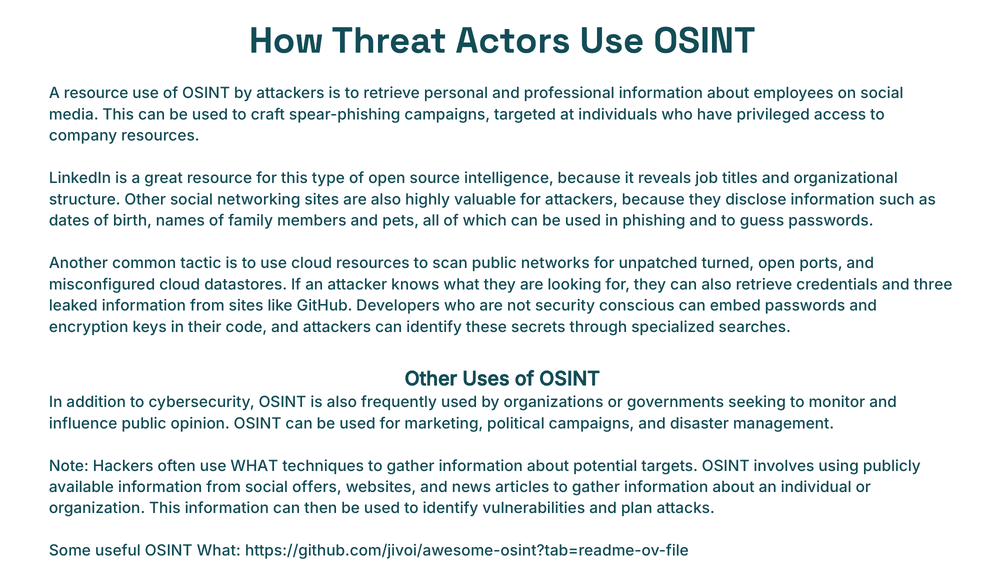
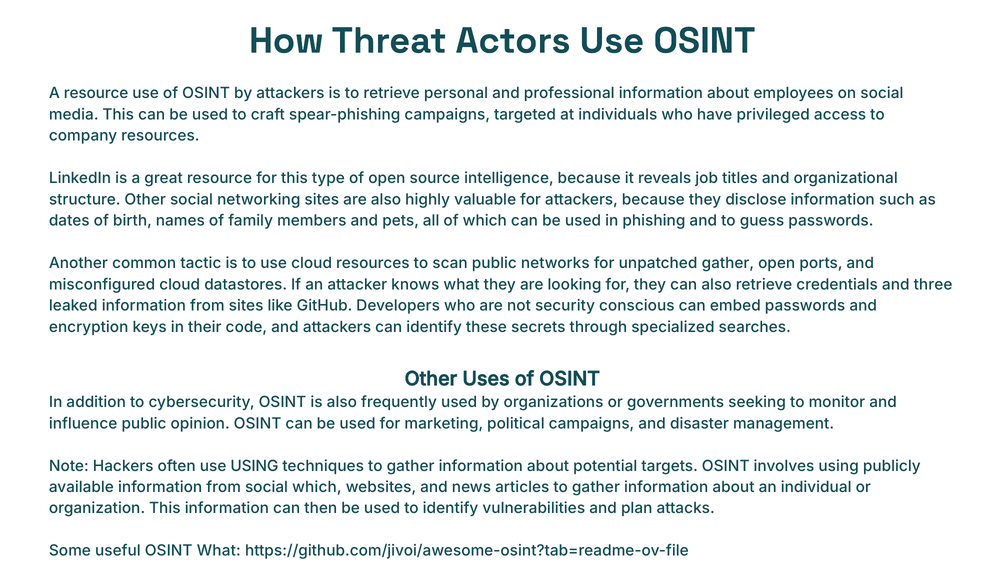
unpatched turned: turned -> gather
use WHAT: WHAT -> USING
social offers: offers -> which
